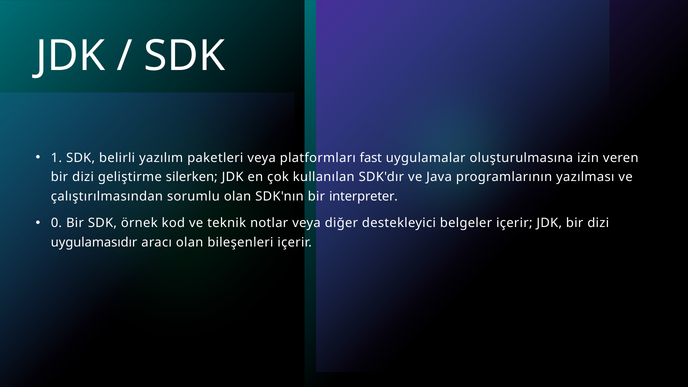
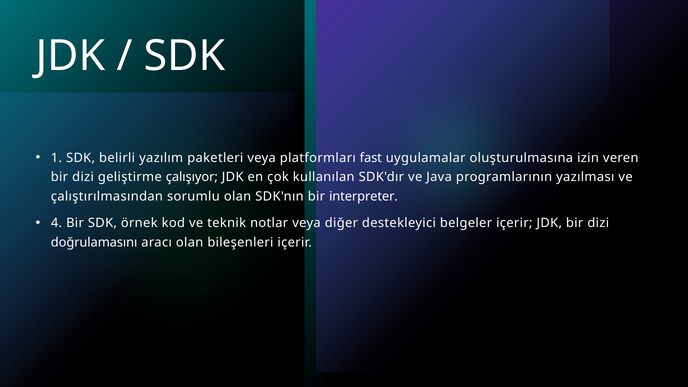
silerken: silerken -> çalışıyor
0: 0 -> 4
uygulamasıdır: uygulamasıdır -> doğrulamasını
